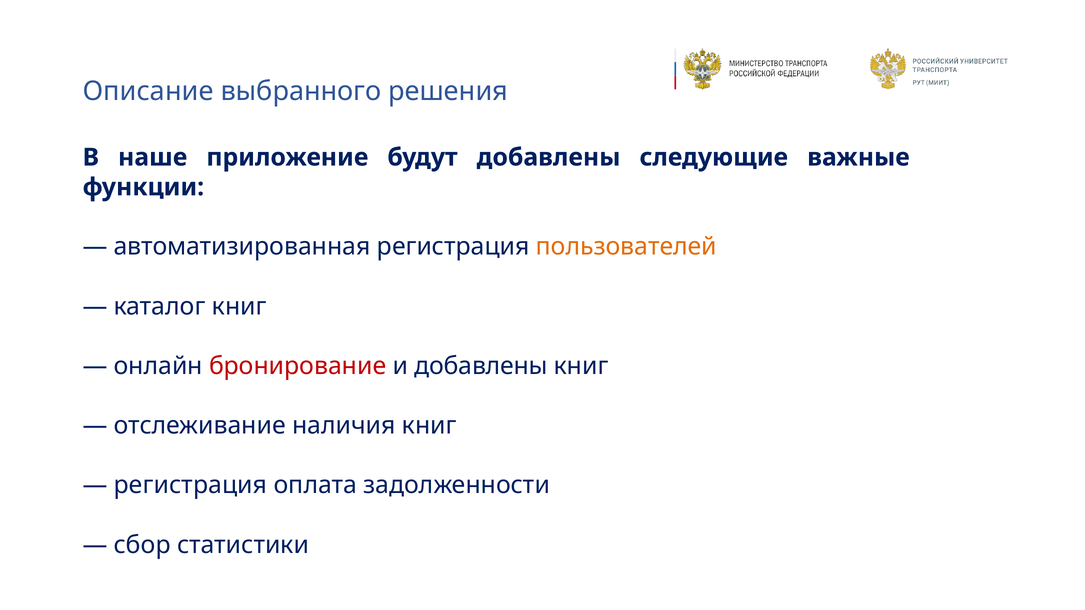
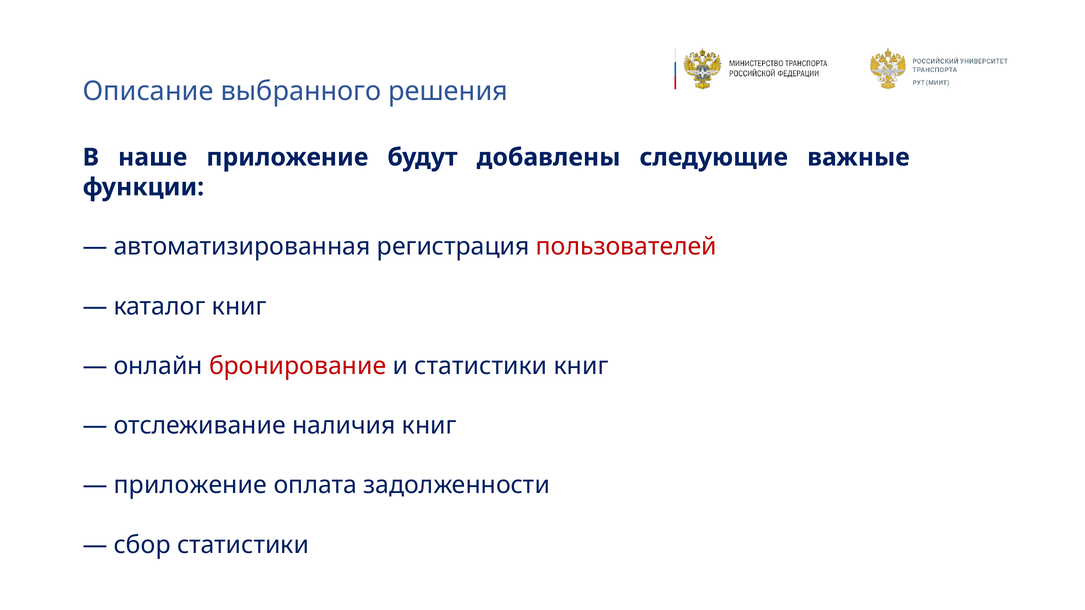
пользователей colour: orange -> red
и добавлены: добавлены -> статистики
регистрация at (191, 486): регистрация -> приложение
